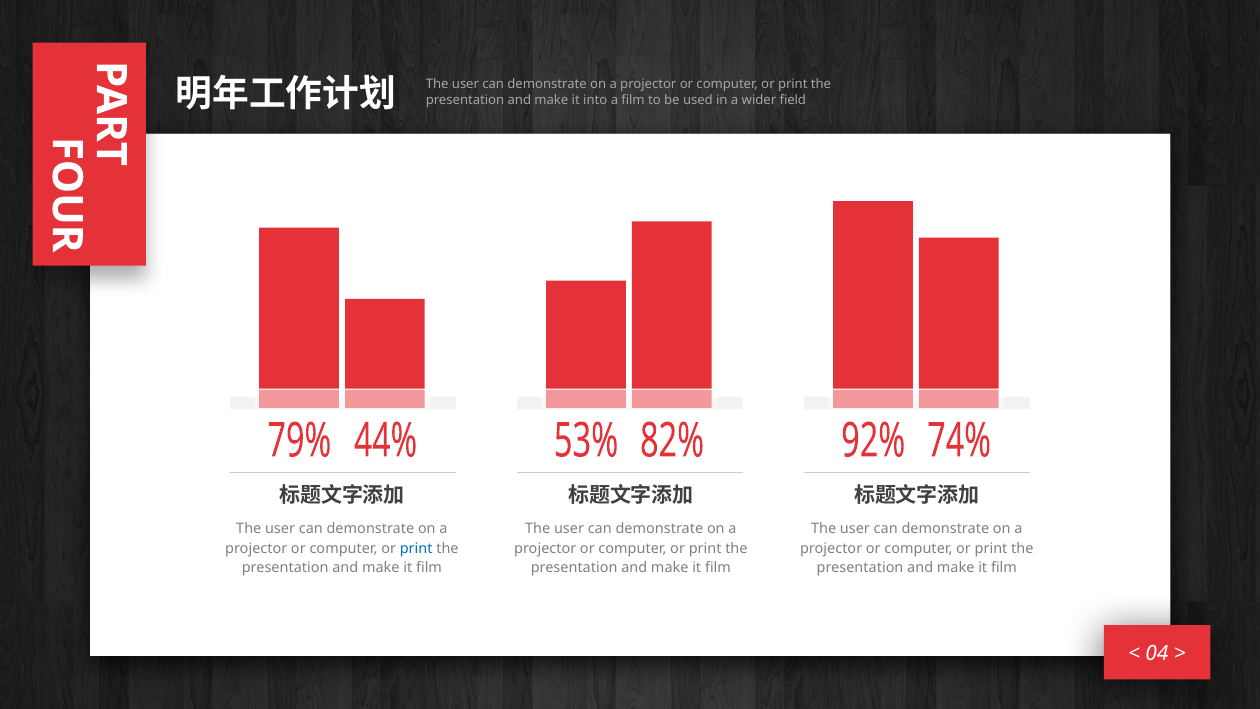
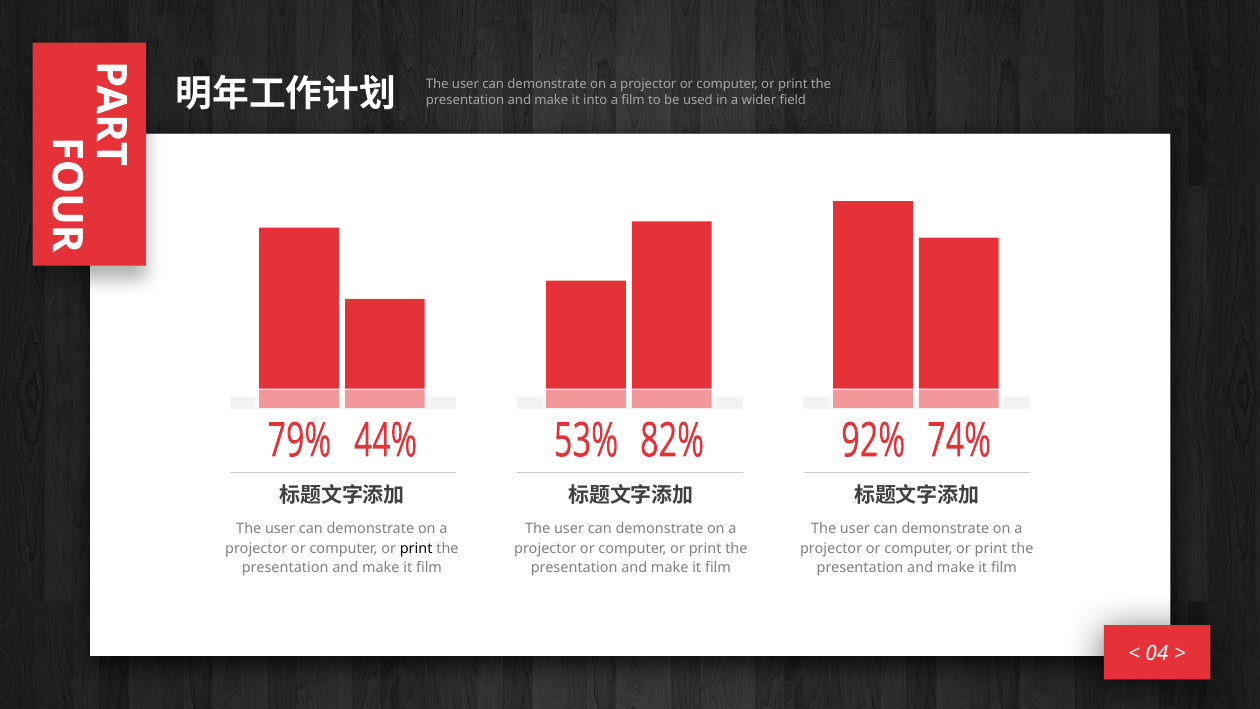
print at (416, 548) colour: blue -> black
